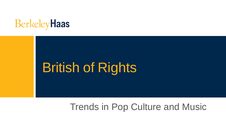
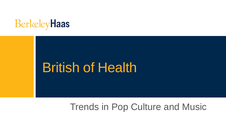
Rights: Rights -> Health
